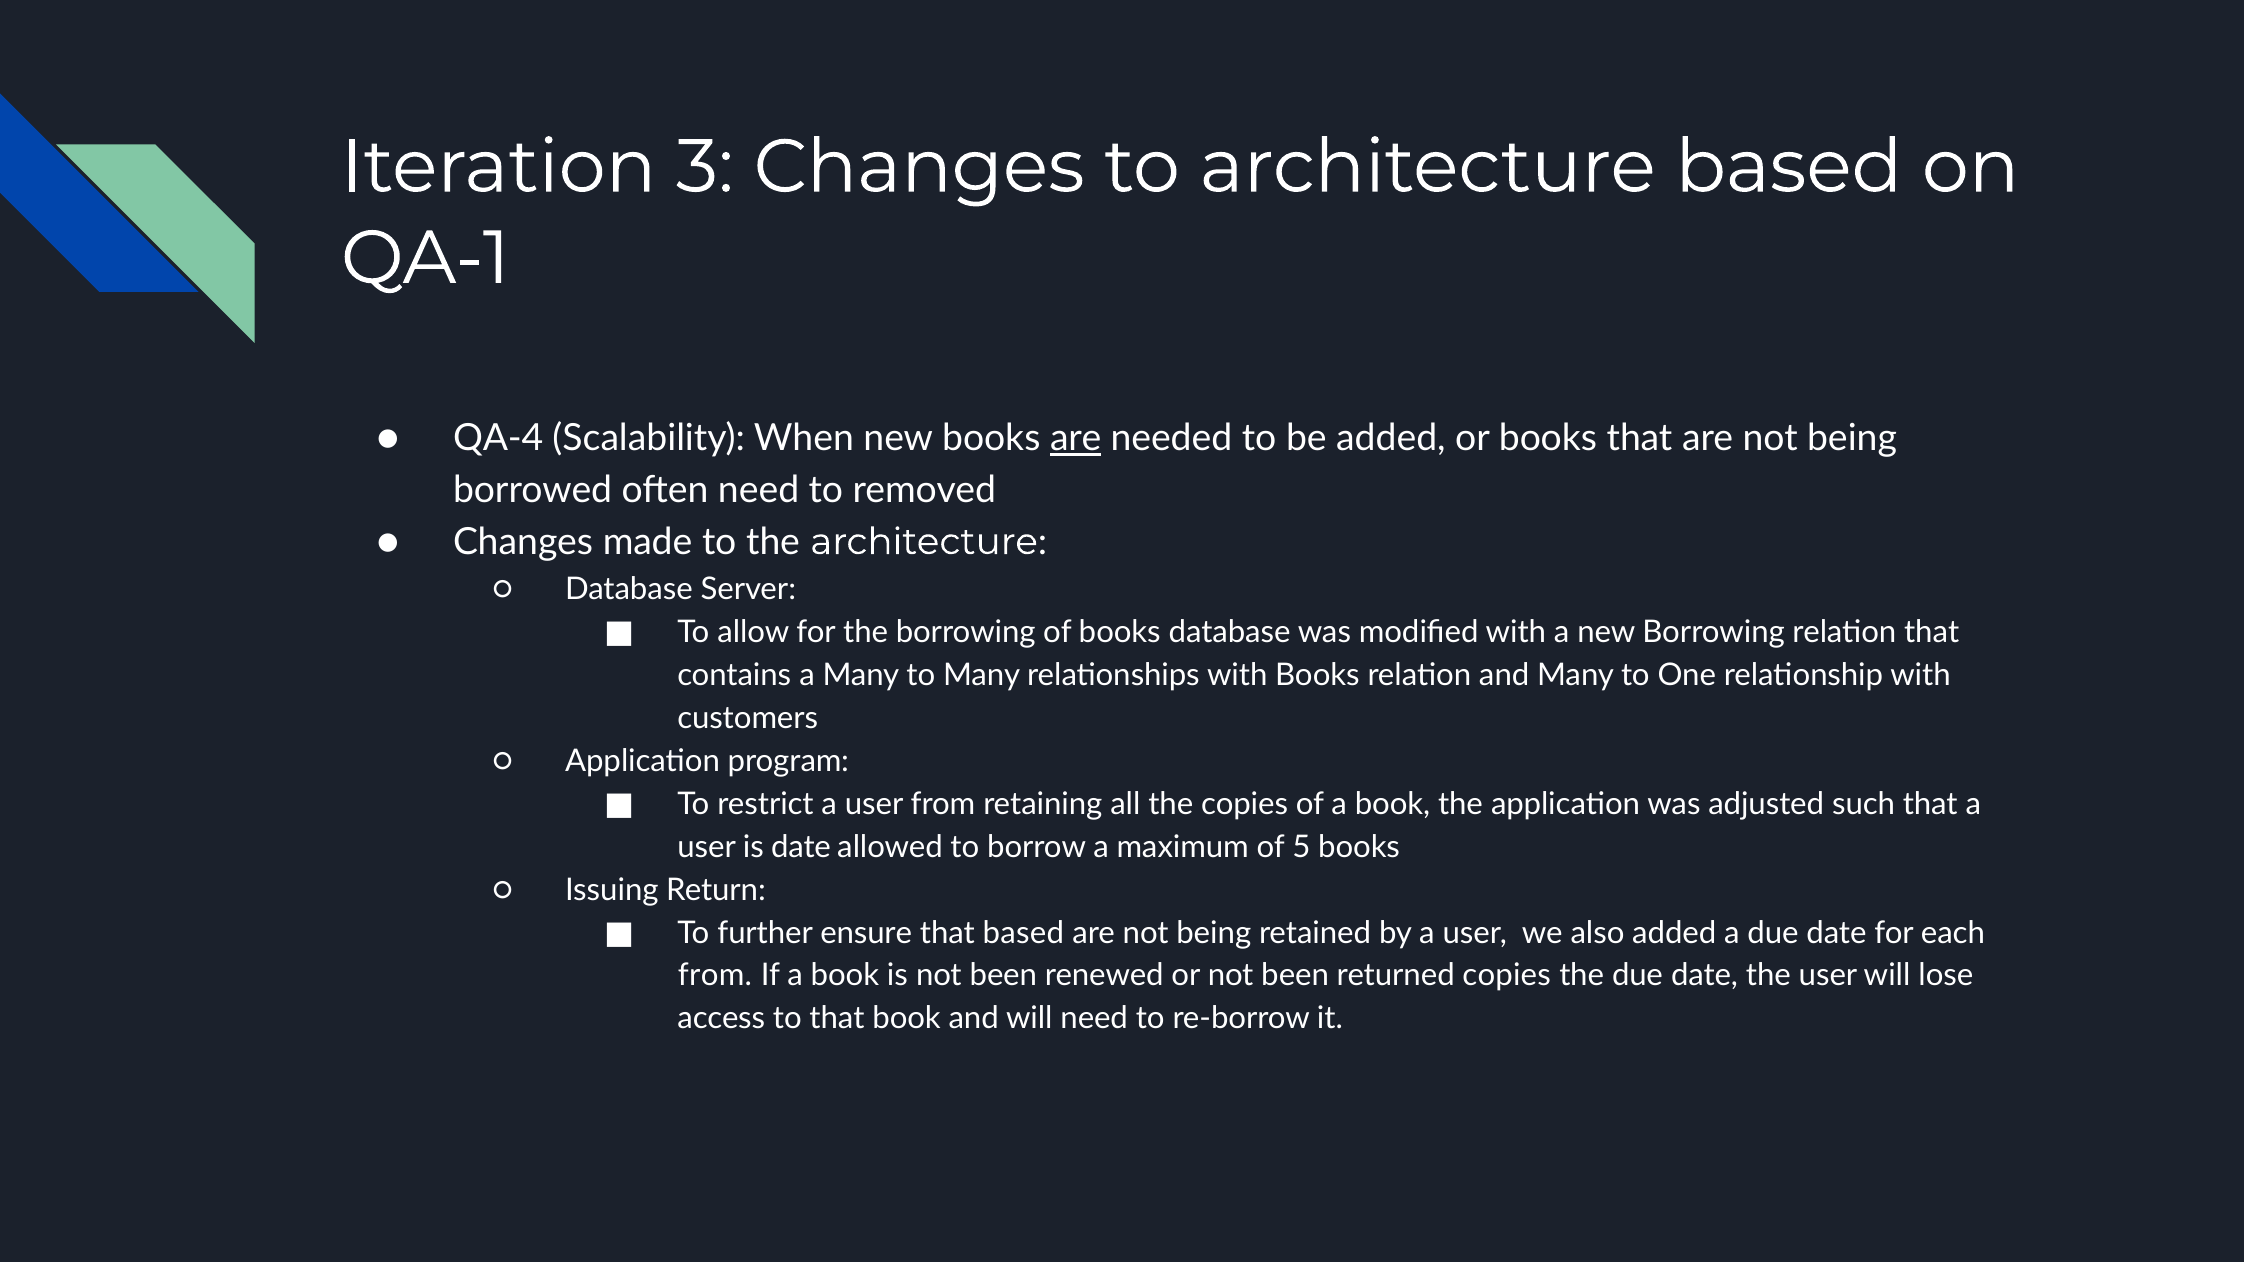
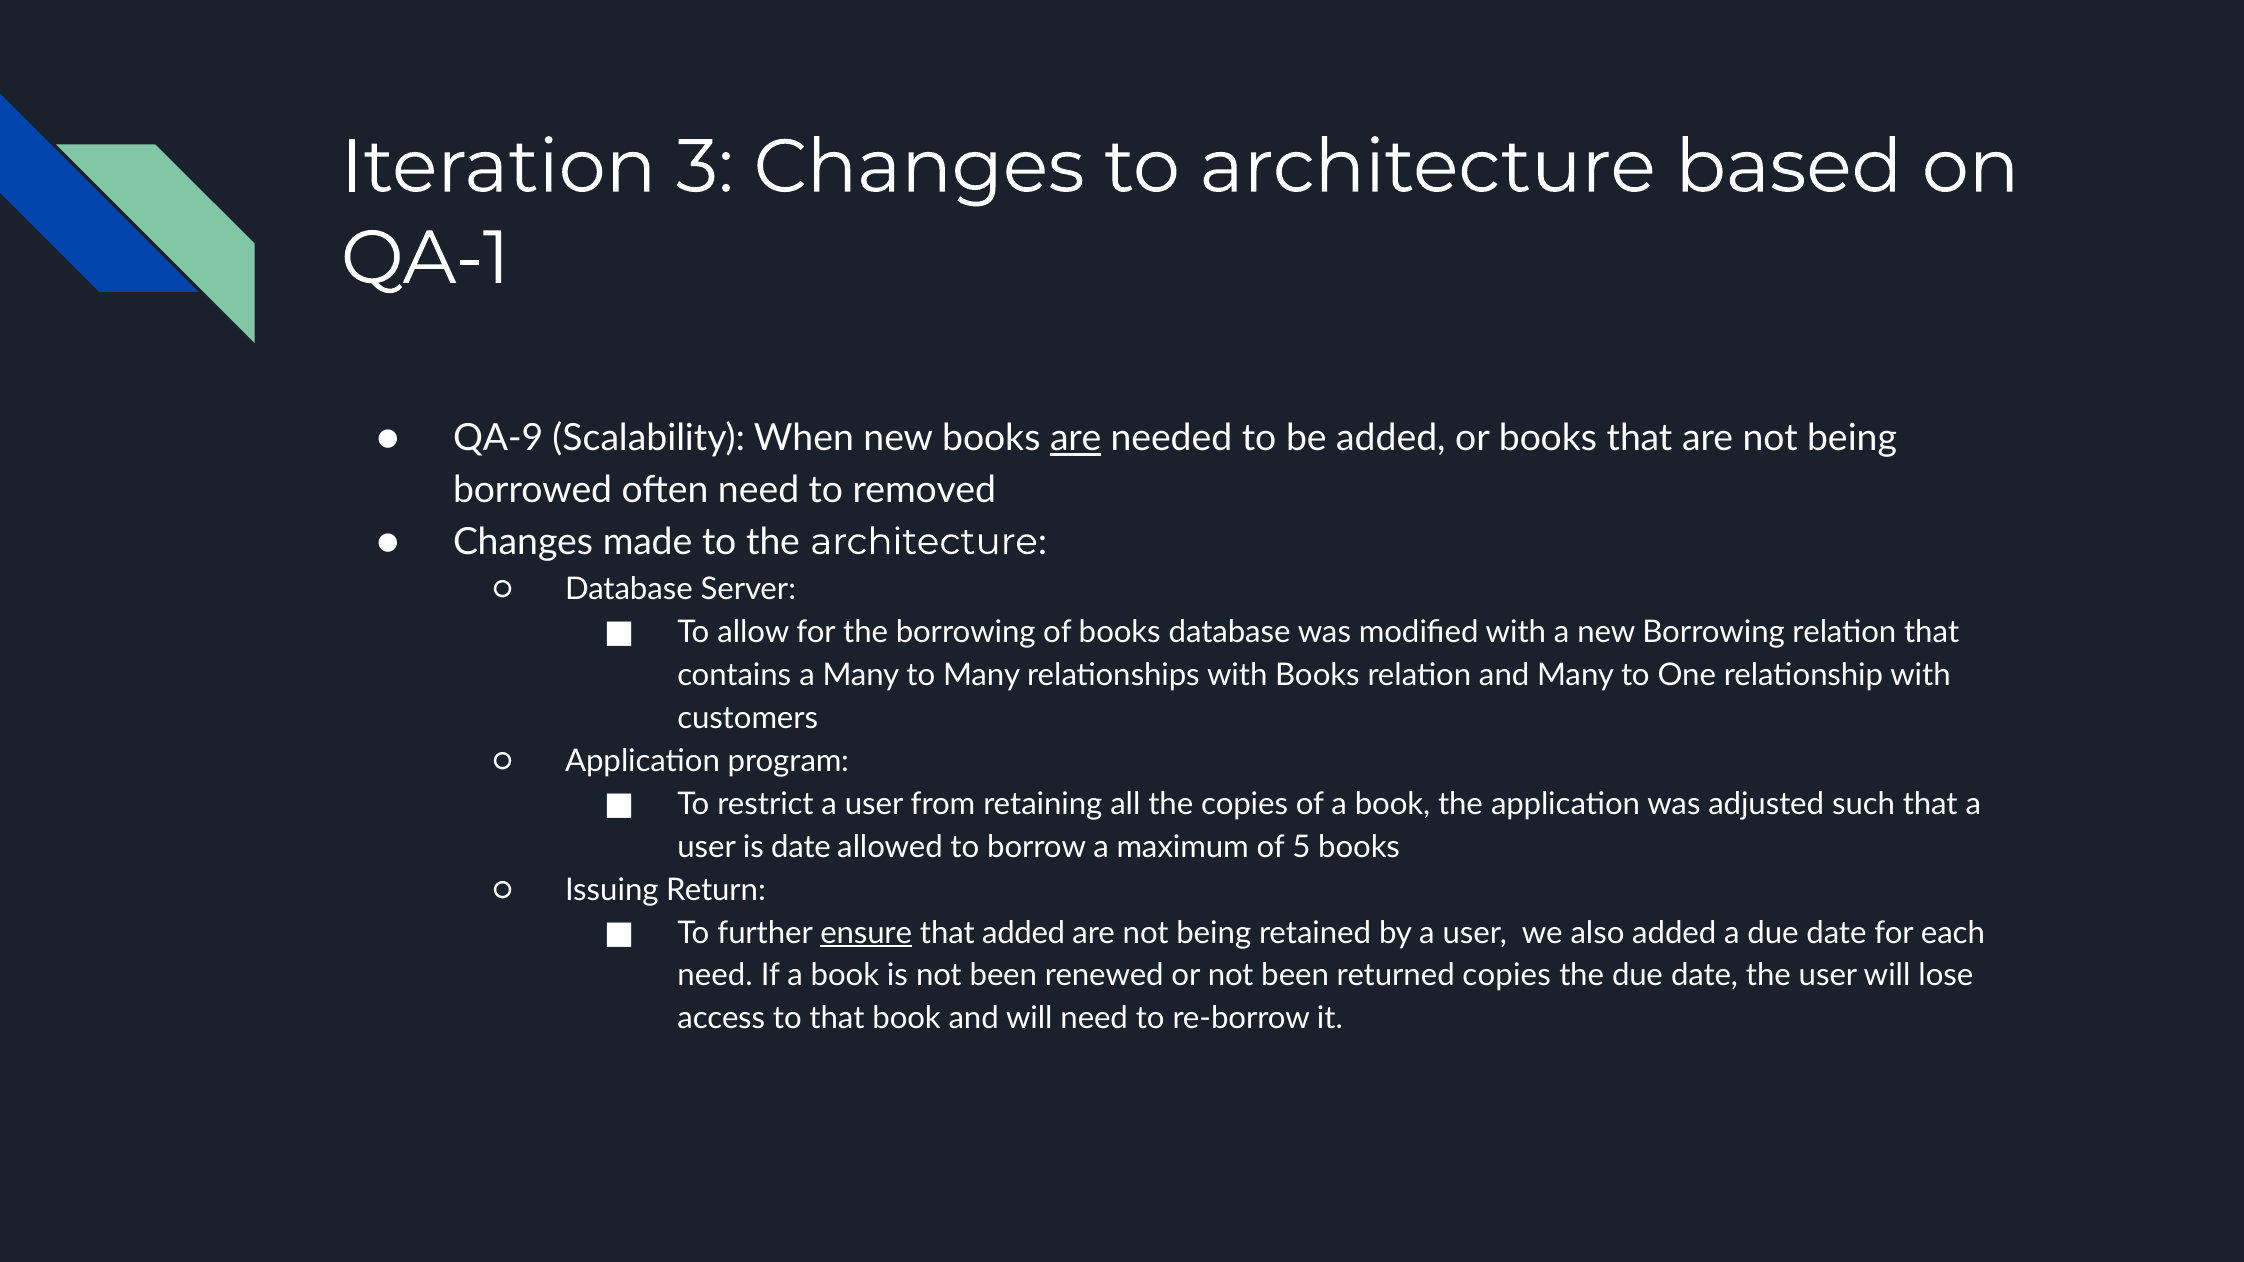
QA-4: QA-4 -> QA-9
ensure underline: none -> present
that based: based -> added
from at (715, 976): from -> need
